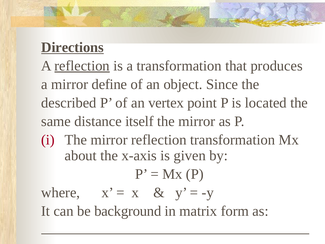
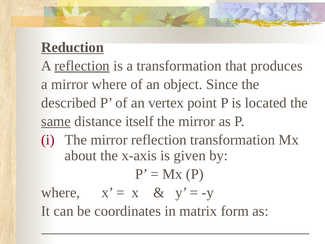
Directions: Directions -> Reduction
mirror define: define -> where
same underline: none -> present
background: background -> coordinates
